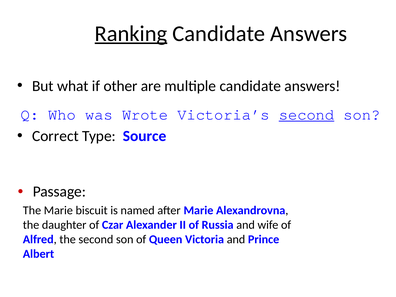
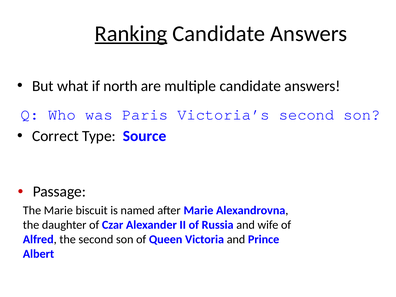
other: other -> north
Wrote: Wrote -> Paris
second at (307, 115) underline: present -> none
